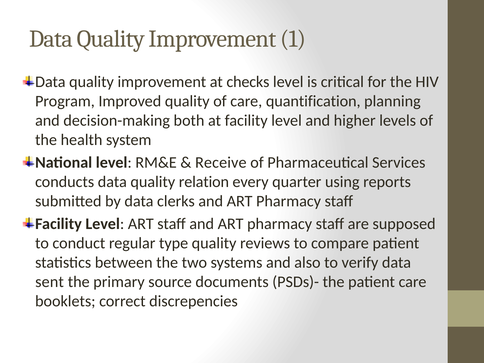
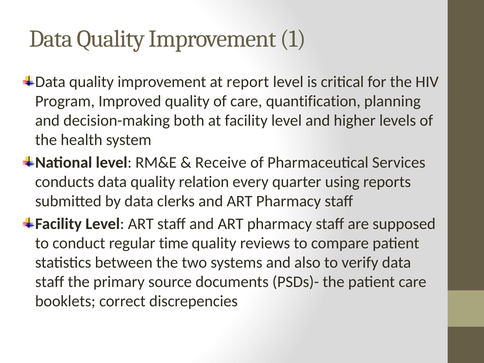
checks: checks -> report
type: type -> time
sent at (50, 282): sent -> staff
